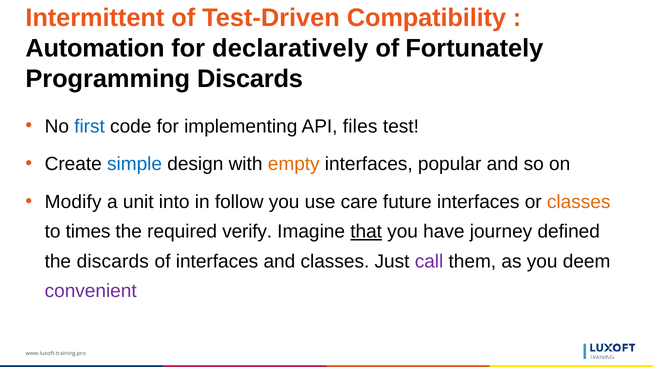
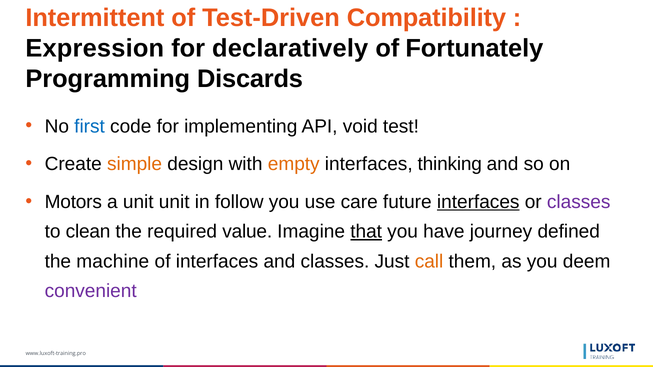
Automation: Automation -> Expression
files: files -> void
simple colour: blue -> orange
popular: popular -> thinking
Modify: Modify -> Motors
unit into: into -> unit
interfaces at (478, 202) underline: none -> present
classes at (579, 202) colour: orange -> purple
times: times -> clean
verify: verify -> value
the discards: discards -> machine
call colour: purple -> orange
